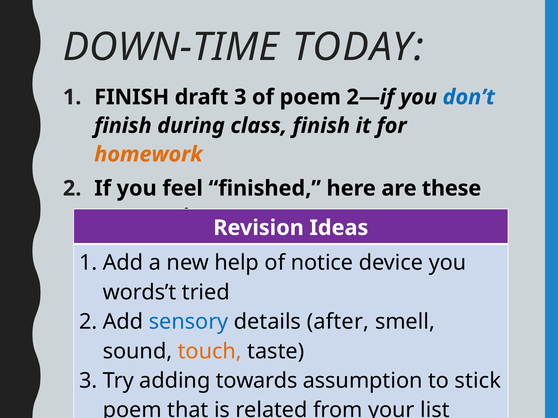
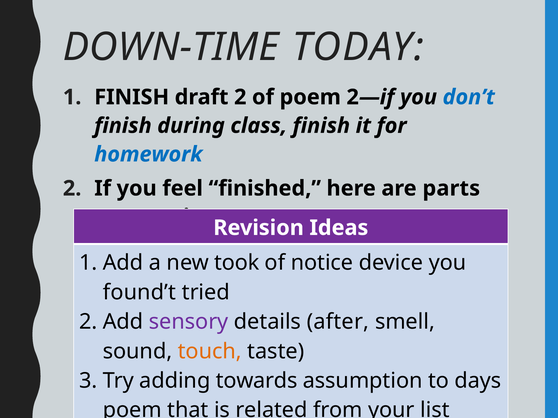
draft 3: 3 -> 2
homework colour: orange -> blue
these: these -> parts
help: help -> took
words’t: words’t -> found’t
sensory colour: blue -> purple
stick: stick -> days
